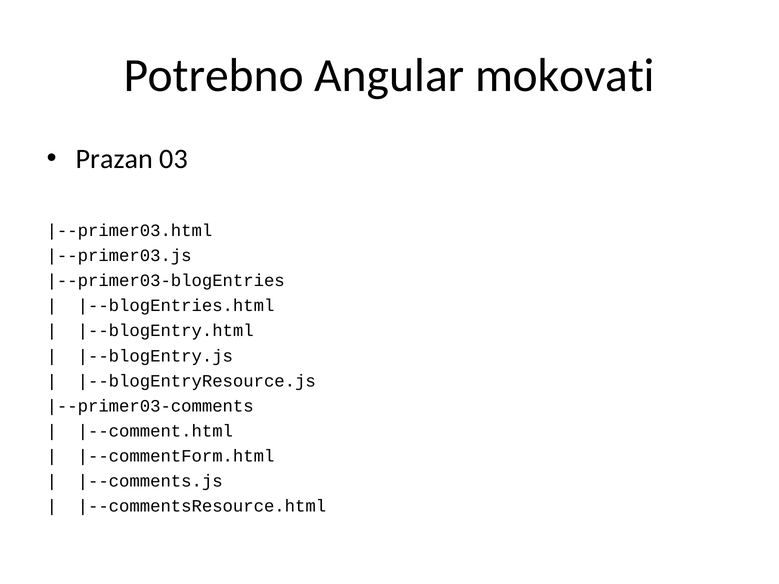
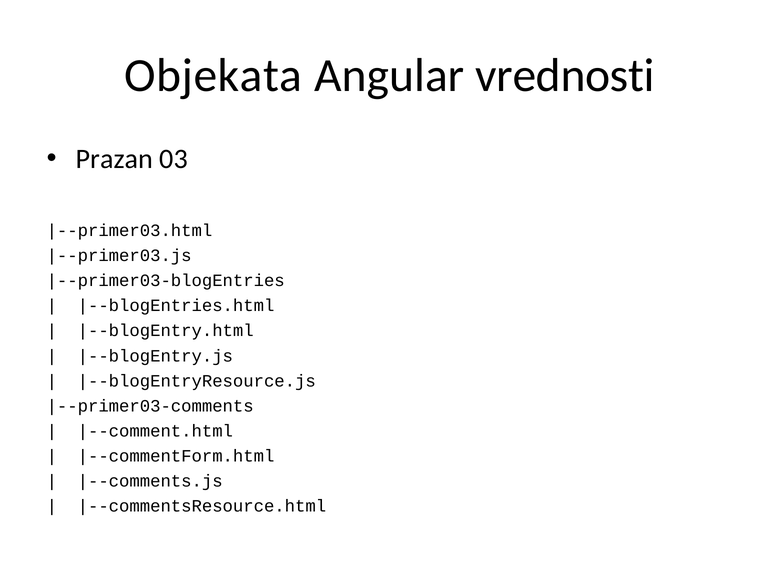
Potrebno: Potrebno -> Objekata
mokovati: mokovati -> vrednosti
